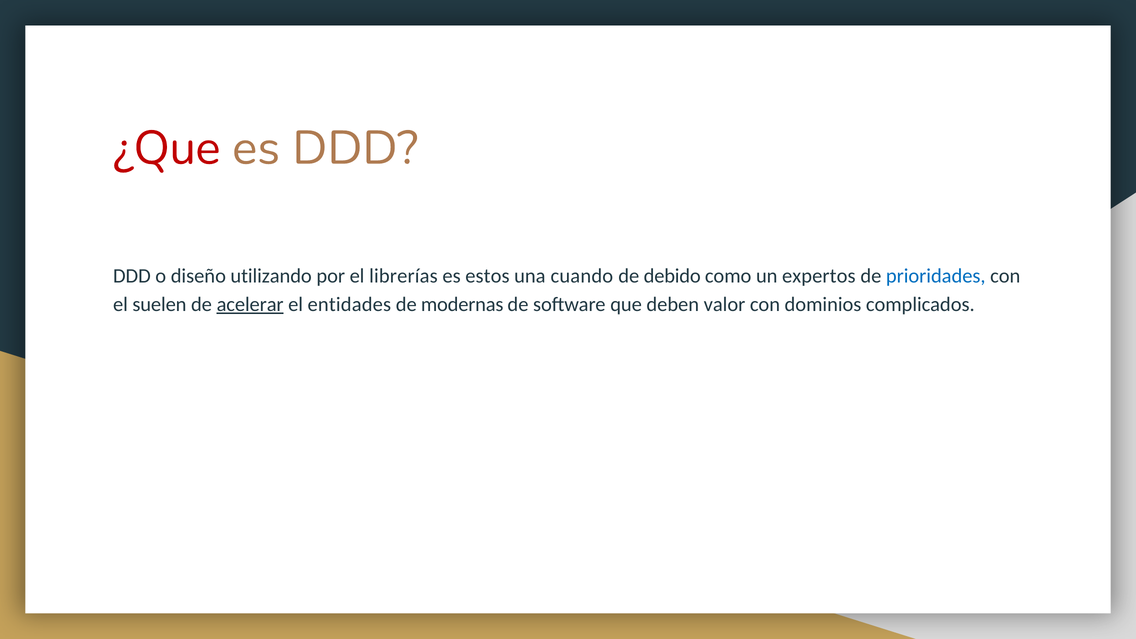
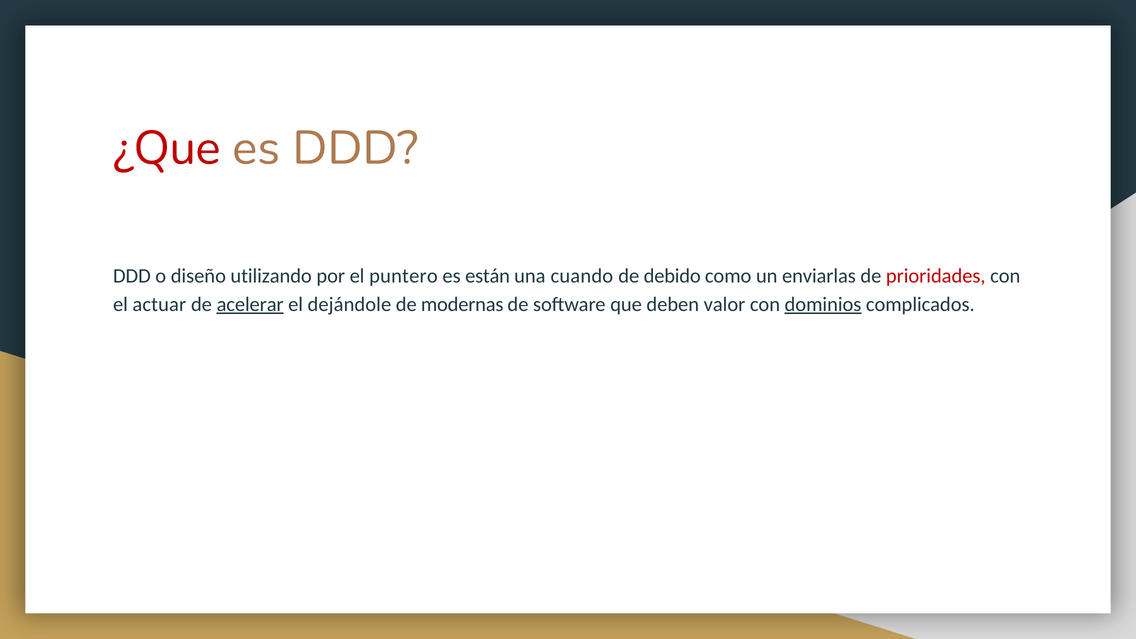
librerías: librerías -> puntero
estos: estos -> están
expertos: expertos -> enviarlas
prioridades colour: blue -> red
suelen: suelen -> actuar
entidades: entidades -> dejándole
dominios underline: none -> present
